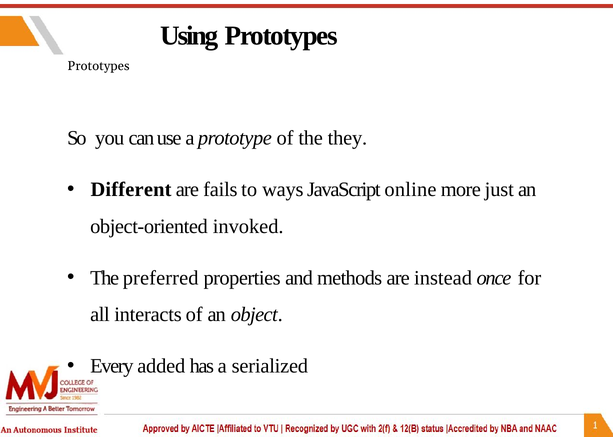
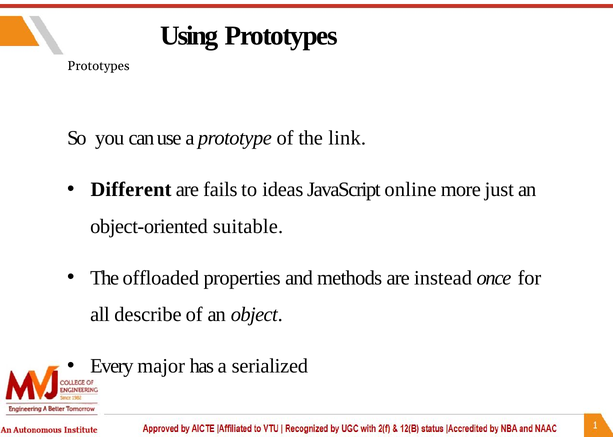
they: they -> link
ways: ways -> ideas
invoked: invoked -> suitable
preferred: preferred -> offloaded
interacts: interacts -> describe
added: added -> major
